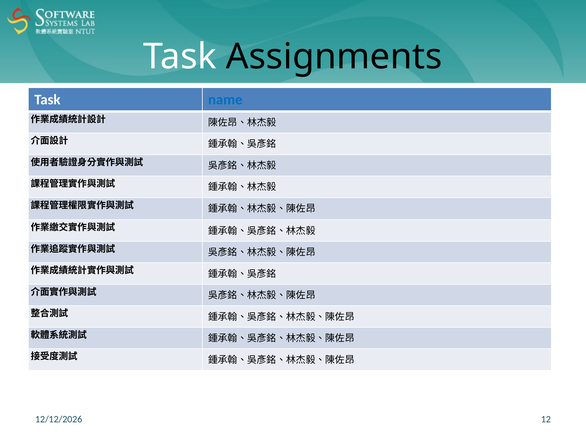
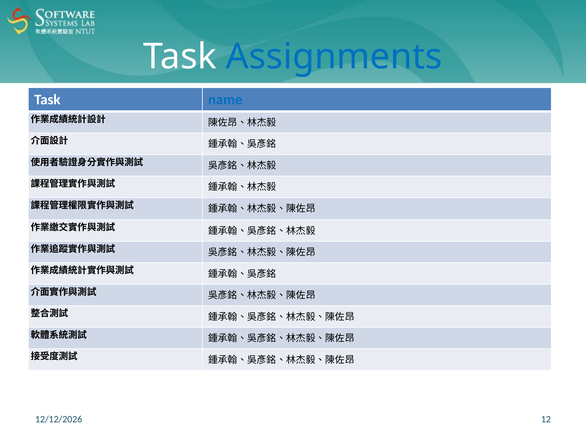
Assignments colour: black -> blue
